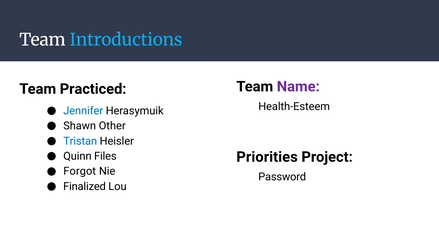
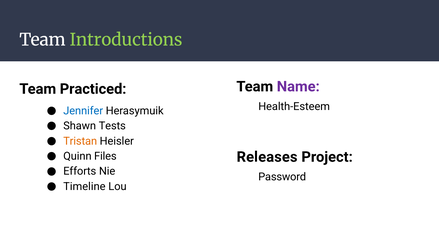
Introductions colour: light blue -> light green
Other: Other -> Tests
Tristan colour: blue -> orange
Priorities: Priorities -> Releases
Forgot: Forgot -> Efforts
Finalized: Finalized -> Timeline
